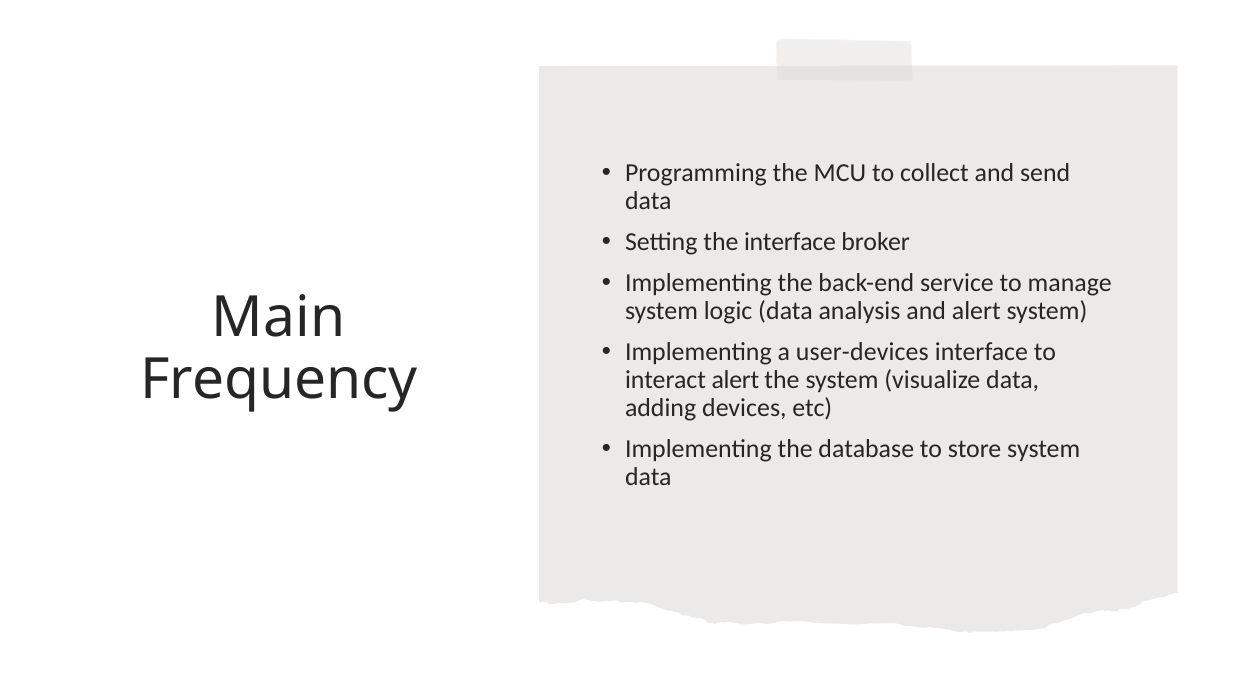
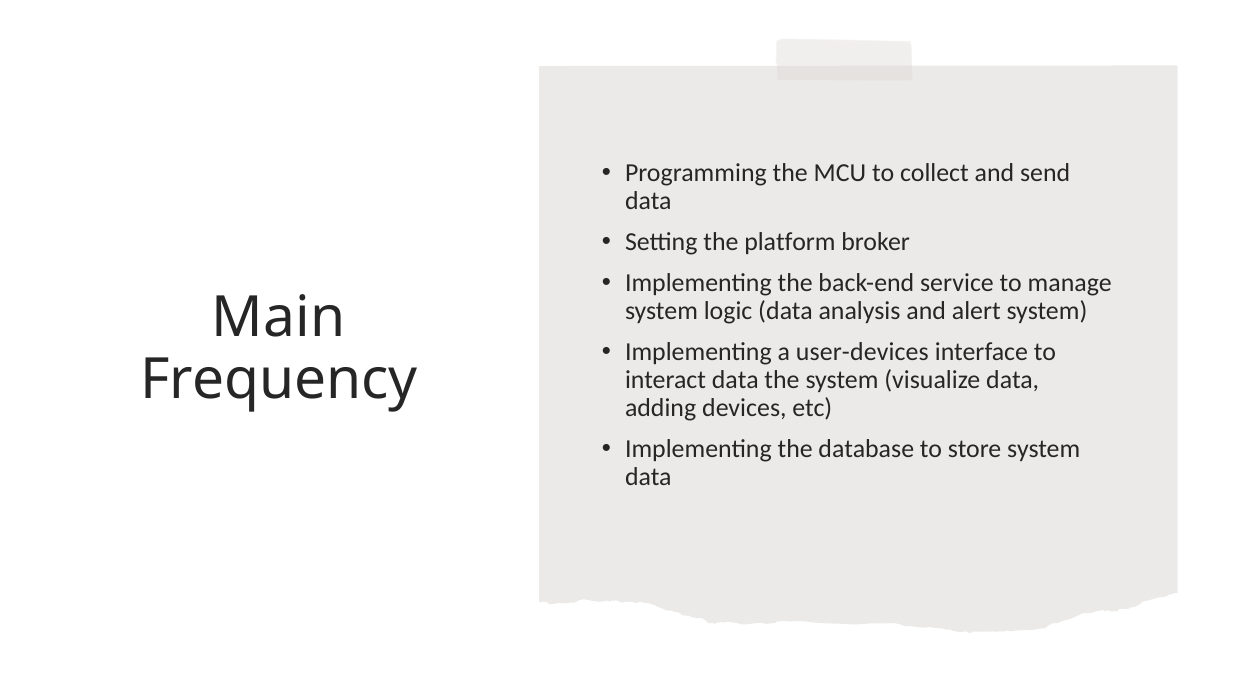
the interface: interface -> platform
interact alert: alert -> data
